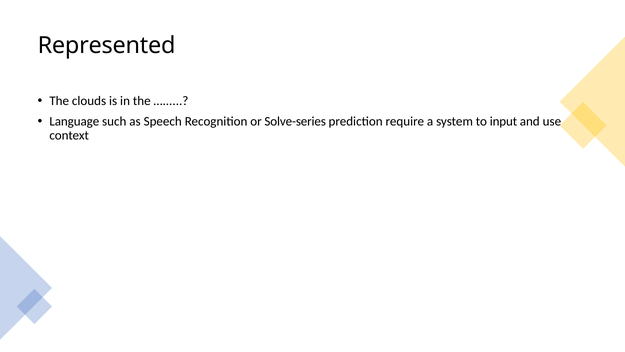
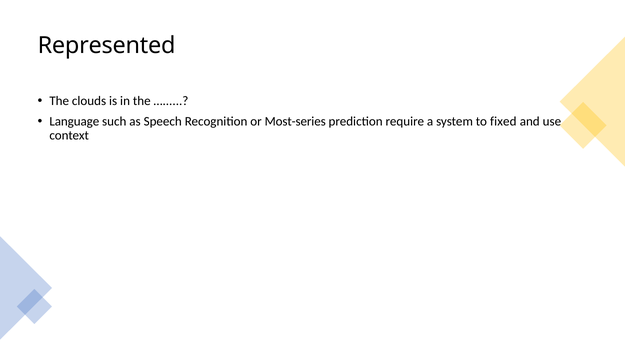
Solve-series: Solve-series -> Most-series
input: input -> fixed
